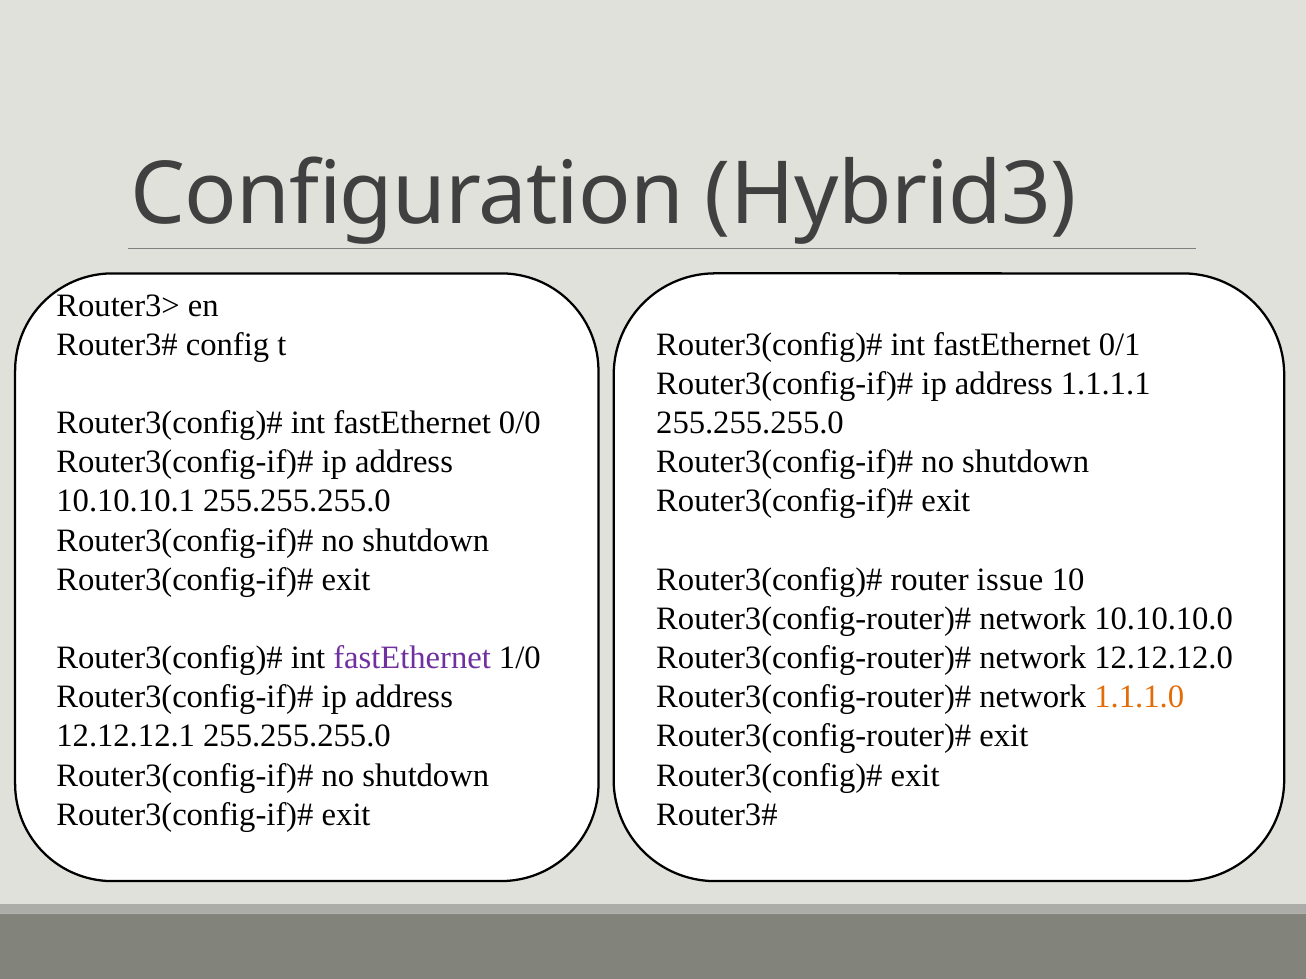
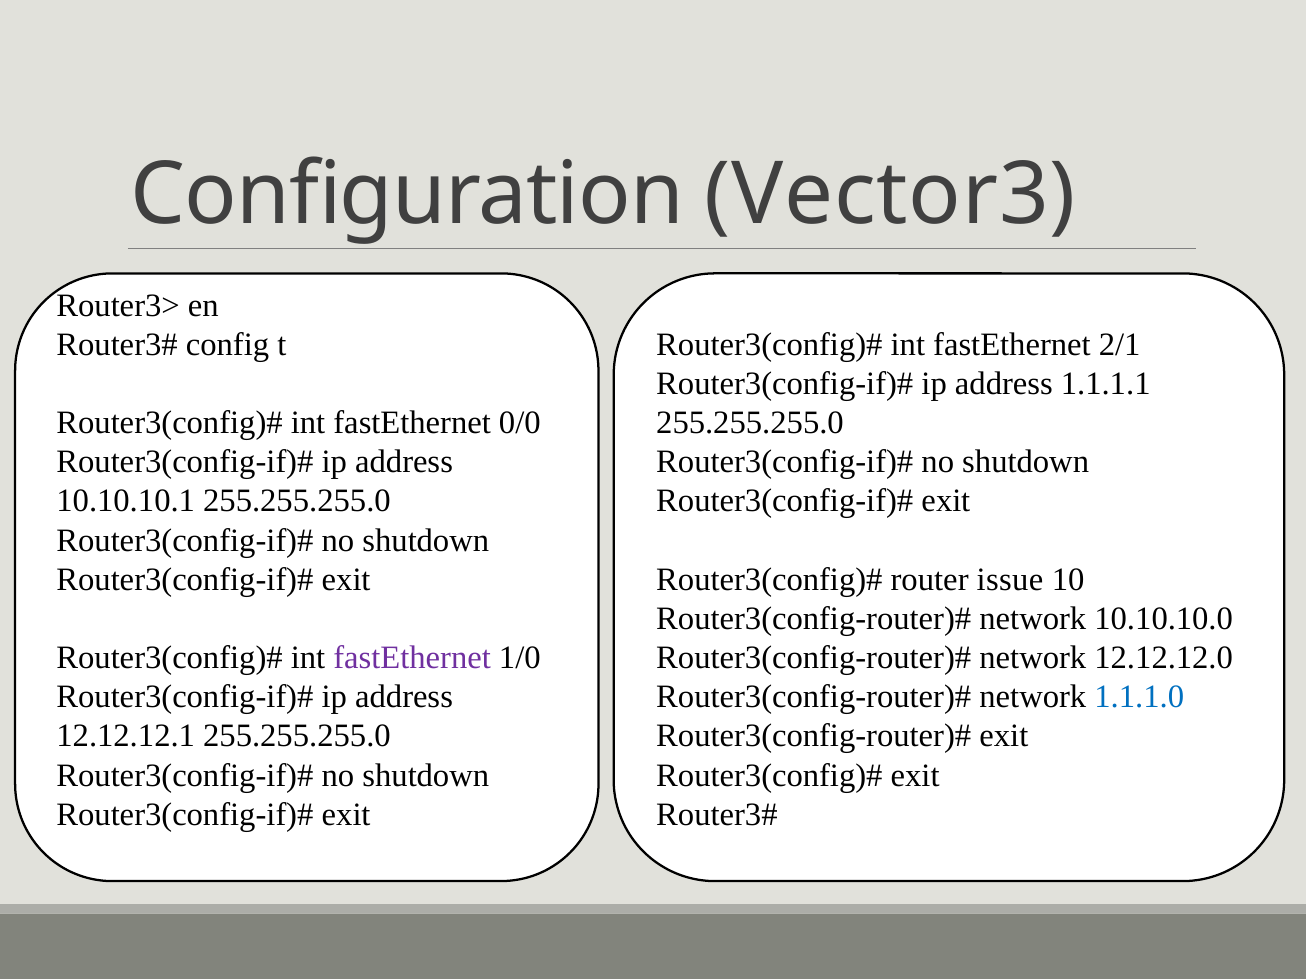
Hybrid3: Hybrid3 -> Vector3
0/1: 0/1 -> 2/1
1.1.1.0 colour: orange -> blue
